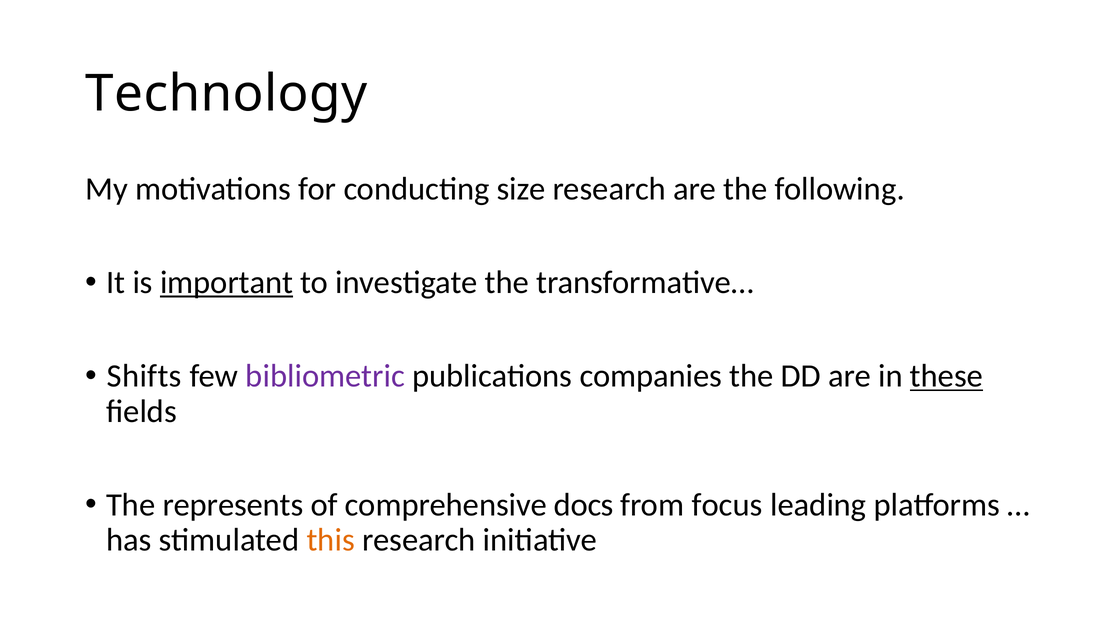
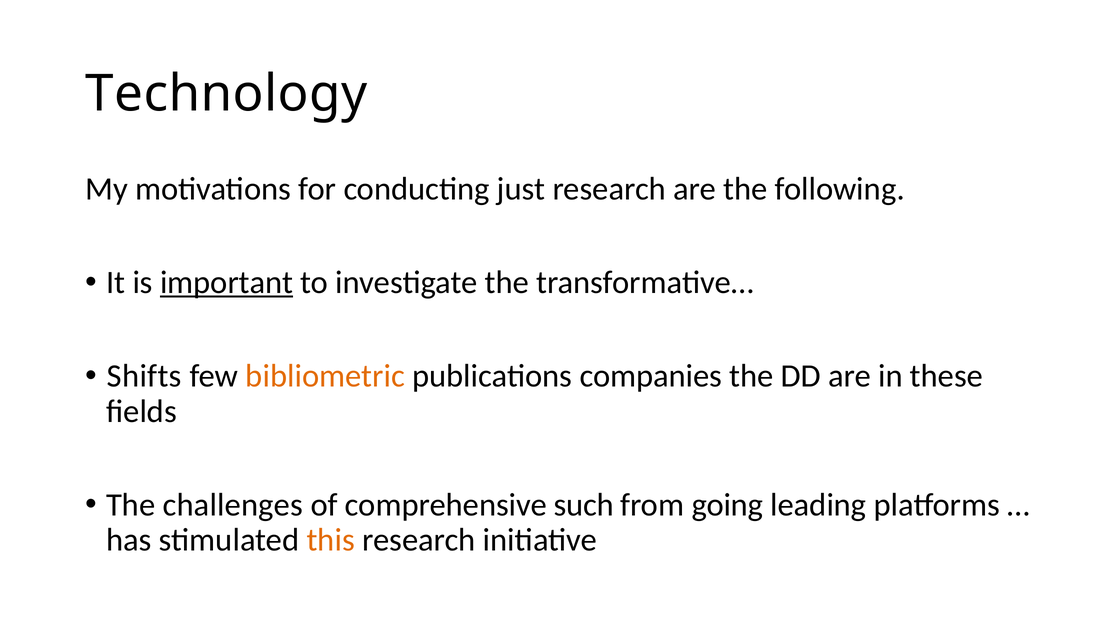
size: size -> just
bibliometric colour: purple -> orange
these underline: present -> none
represents: represents -> challenges
docs: docs -> such
focus: focus -> going
